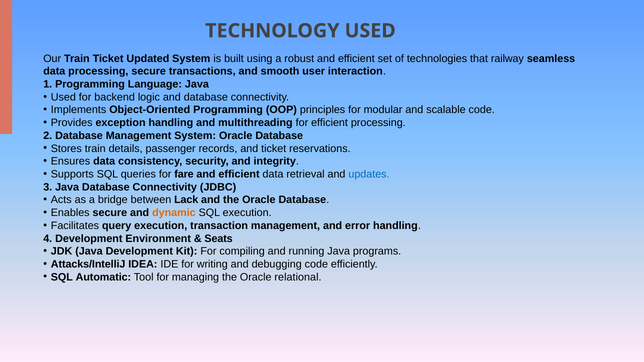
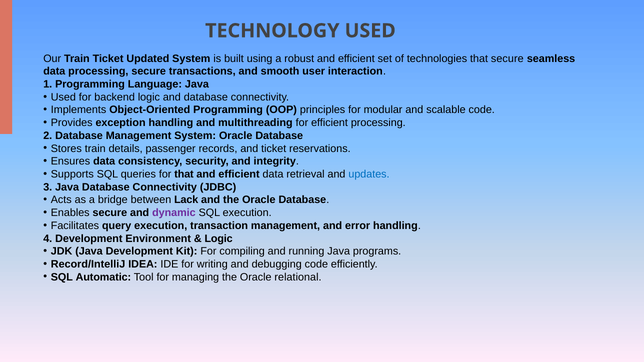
that railway: railway -> secure
for fare: fare -> that
dynamic colour: orange -> purple
Seats at (219, 239): Seats -> Logic
Attacks/IntelliJ: Attacks/IntelliJ -> Record/IntelliJ
